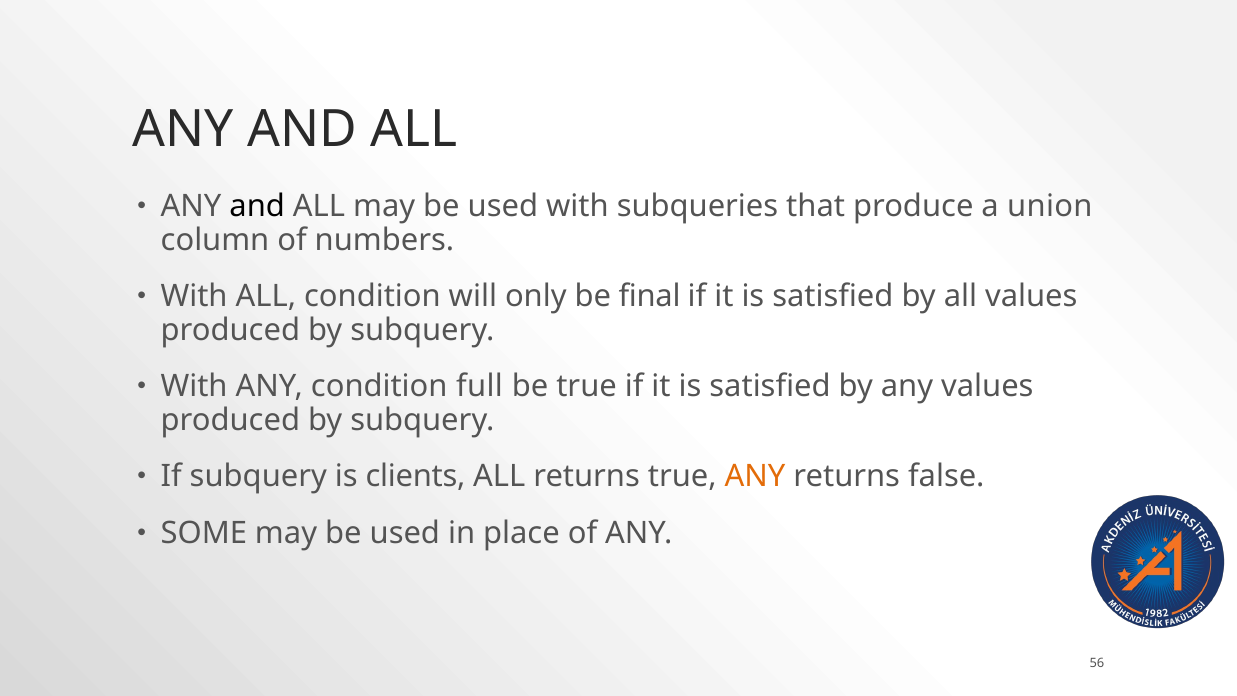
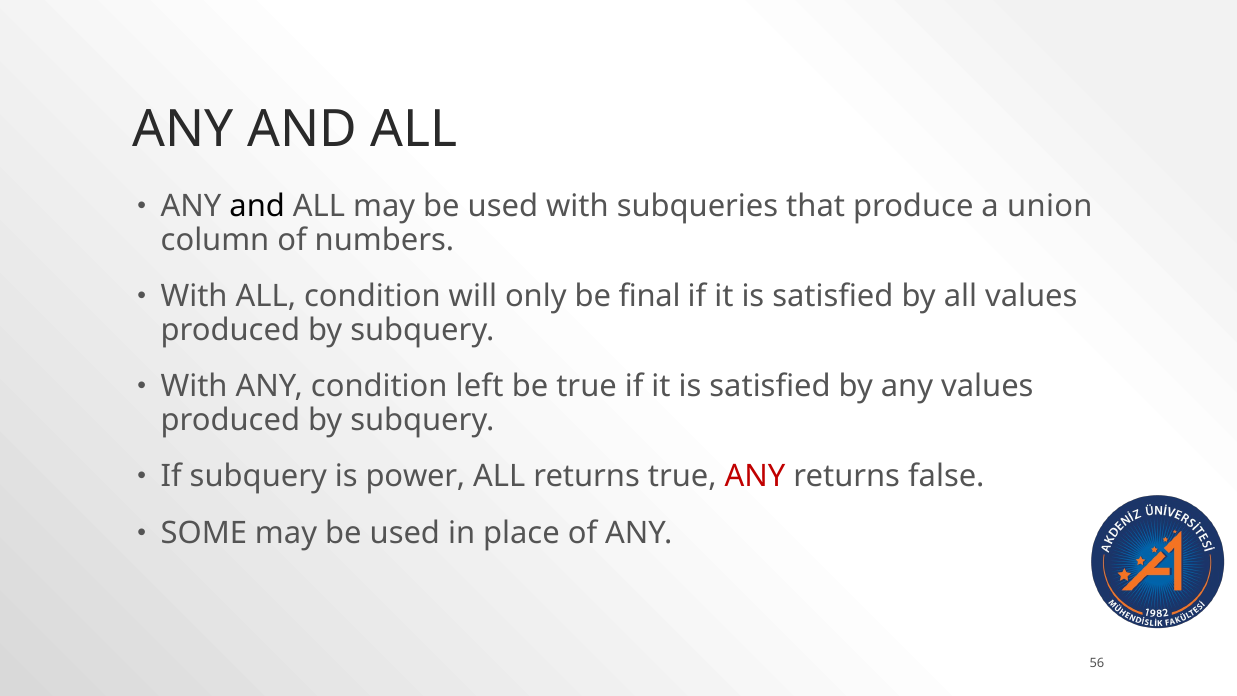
full: full -> left
clients: clients -> power
ANY at (755, 477) colour: orange -> red
